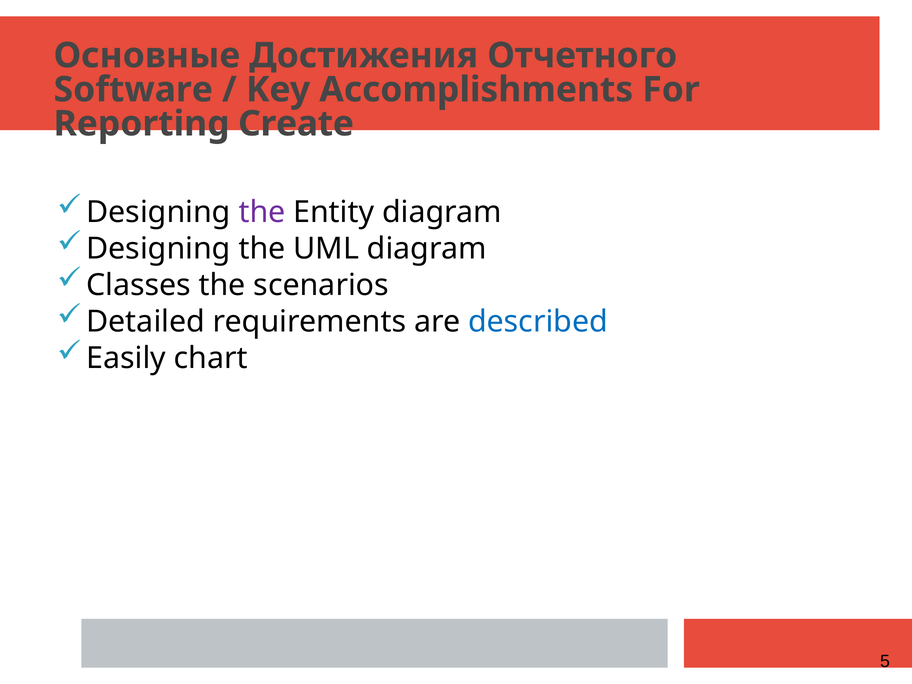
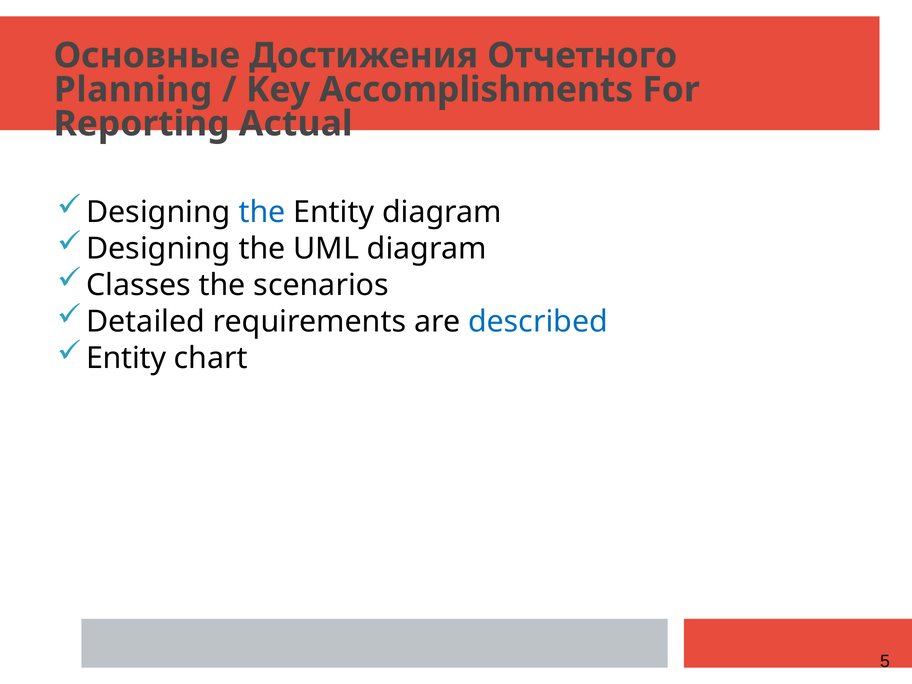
Software: Software -> Planning
Create: Create -> Actual
the at (262, 212) colour: purple -> blue
Easily at (126, 358): Easily -> Entity
